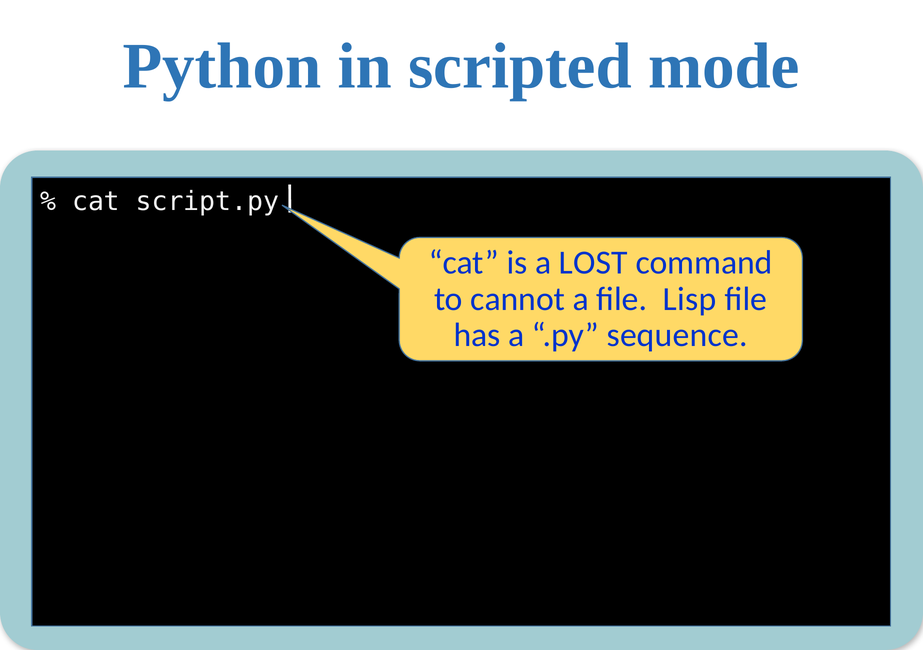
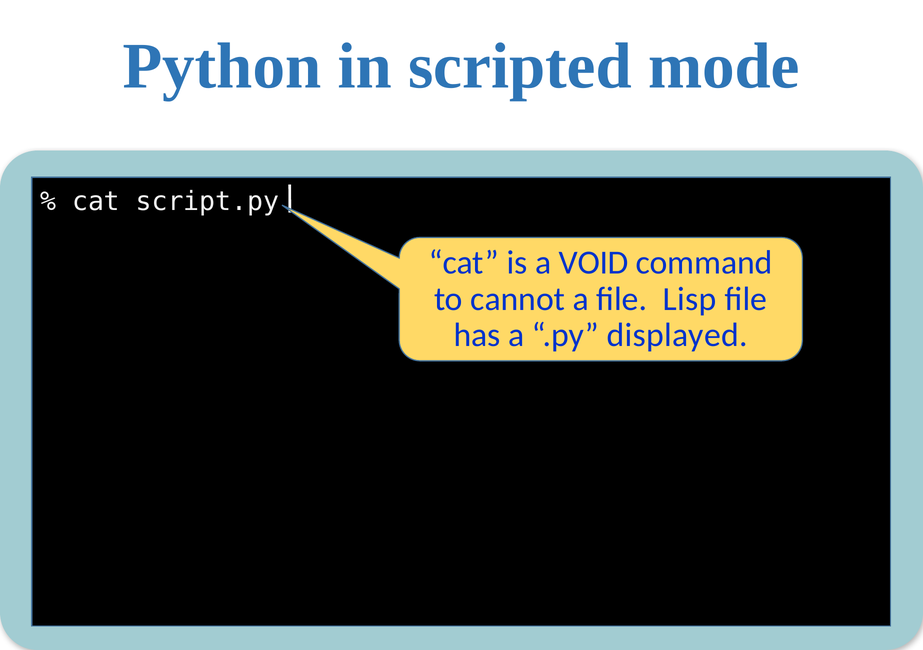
LOST: LOST -> VOID
sequence: sequence -> displayed
